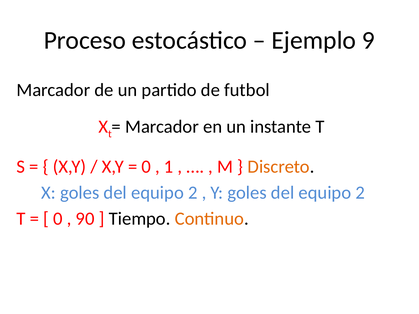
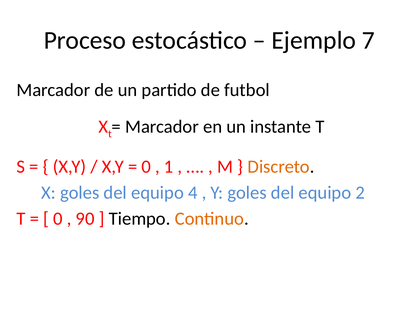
9: 9 -> 7
2 at (193, 193): 2 -> 4
